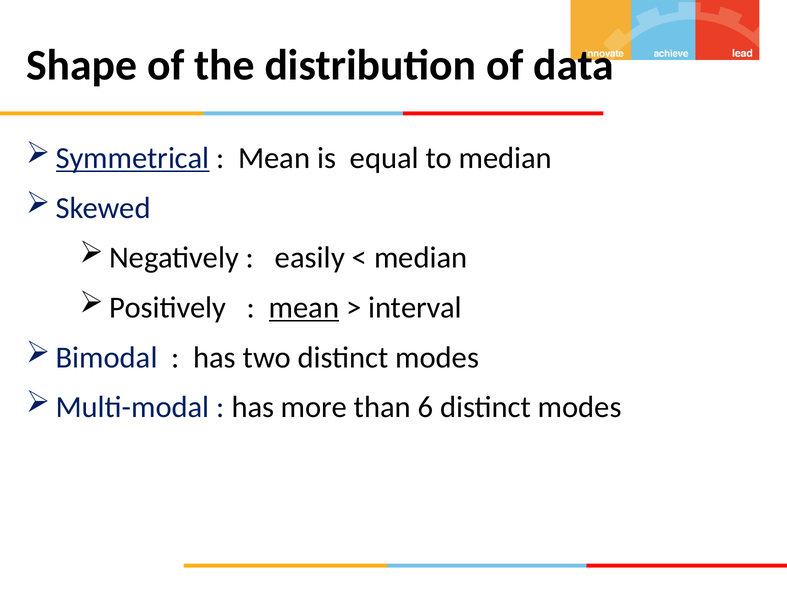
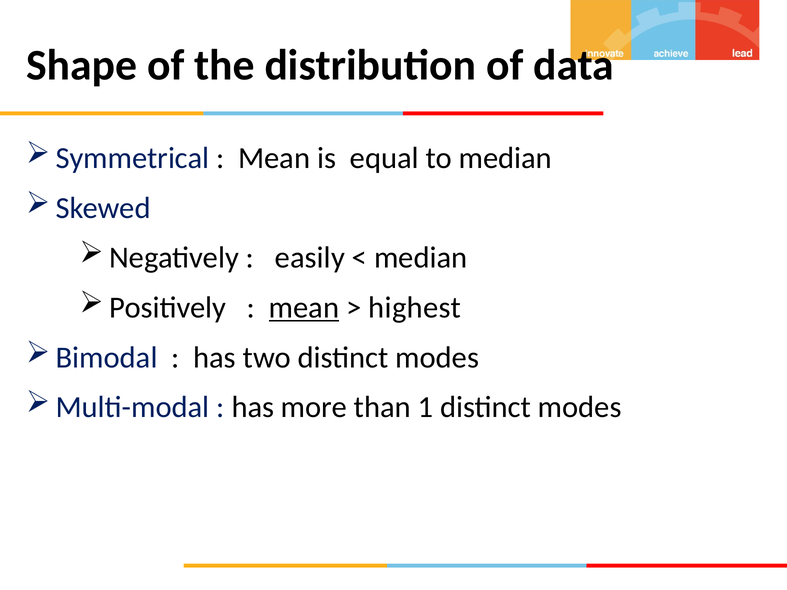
Symmetrical underline: present -> none
interval: interval -> highest
6: 6 -> 1
